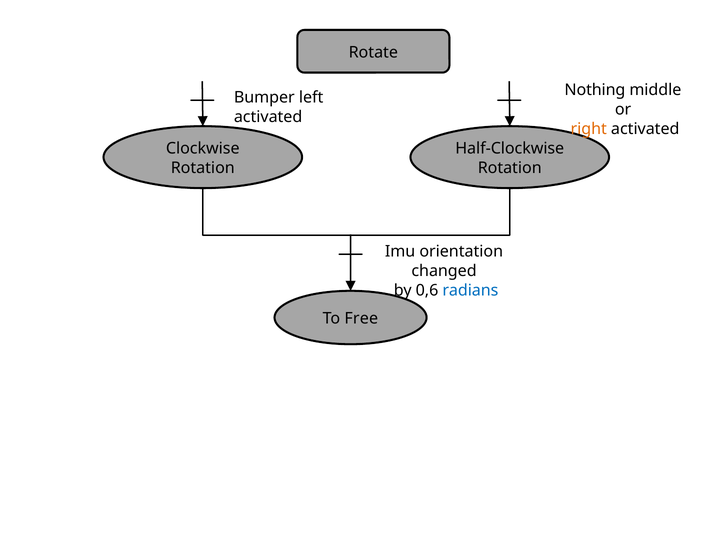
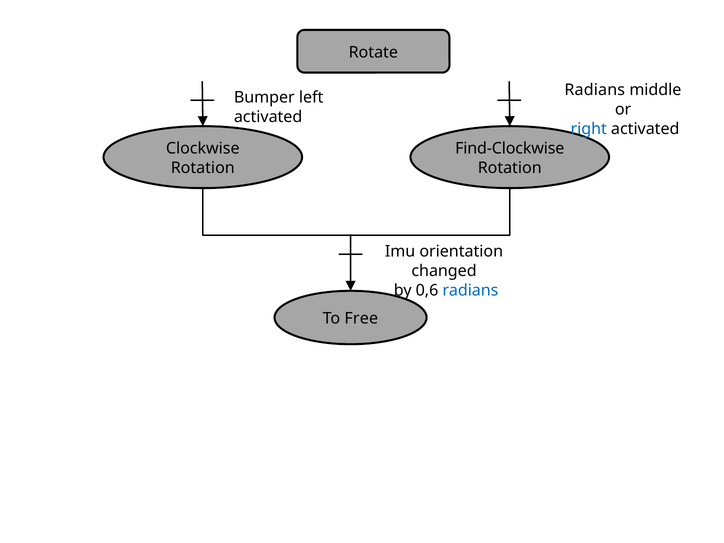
Nothing at (595, 90): Nothing -> Radians
right colour: orange -> blue
Half-Clockwise: Half-Clockwise -> Find-Clockwise
